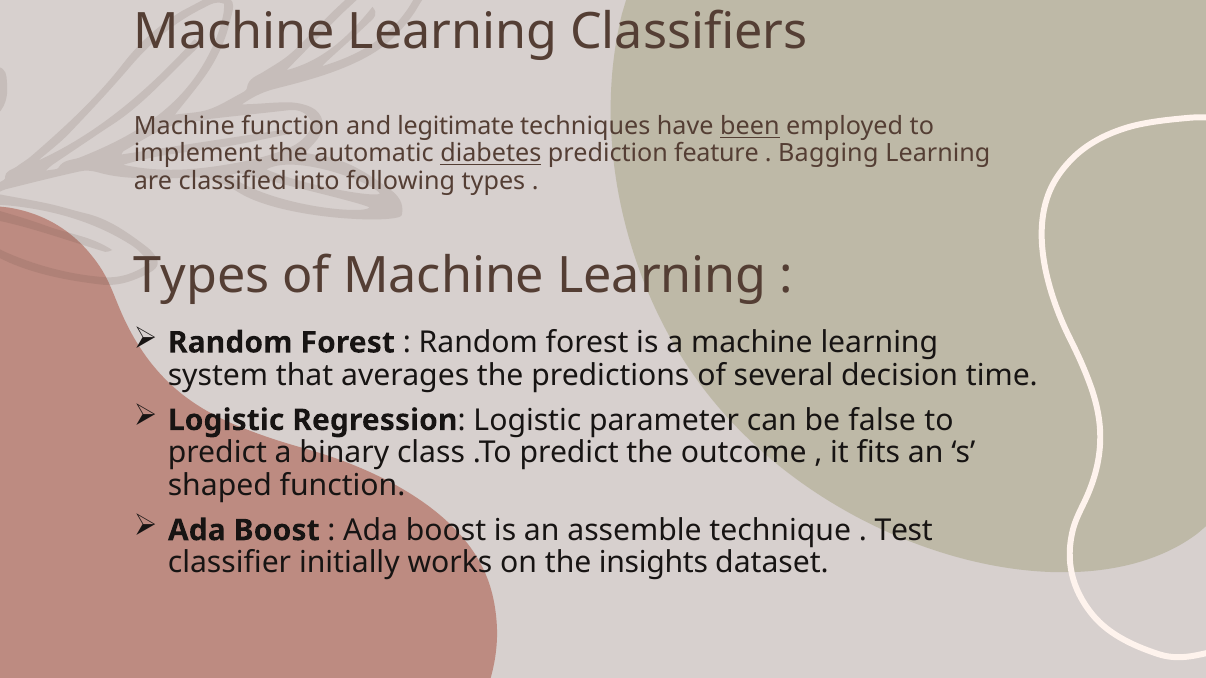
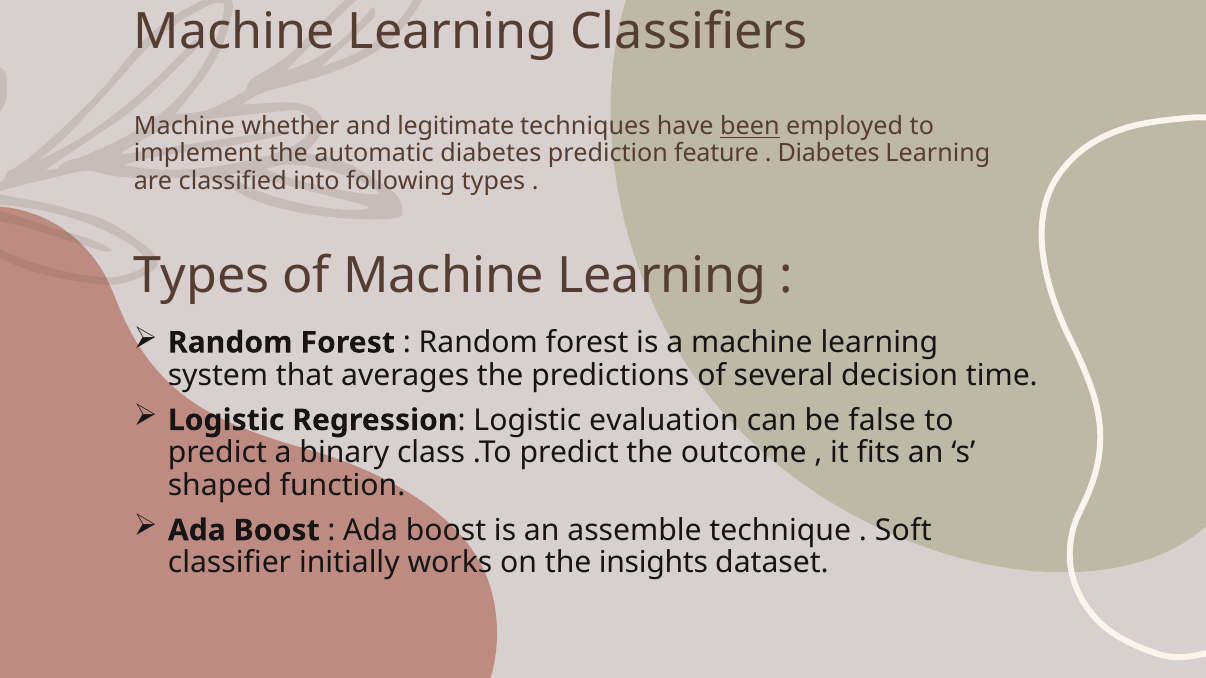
Machine function: function -> whether
diabetes at (491, 154) underline: present -> none
Bagging at (828, 154): Bagging -> Diabetes
parameter: parameter -> evaluation
Test: Test -> Soft
